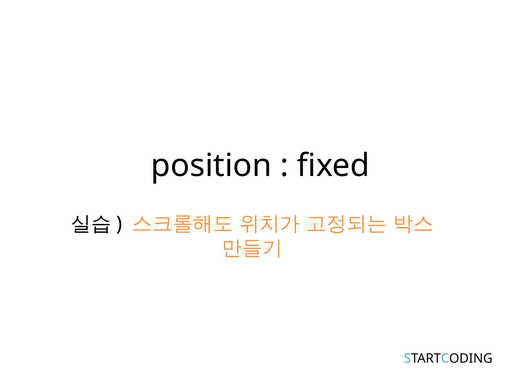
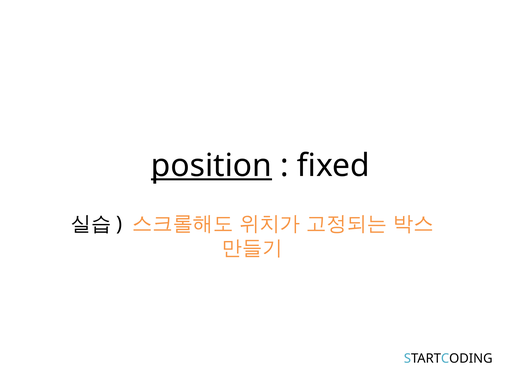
position underline: none -> present
